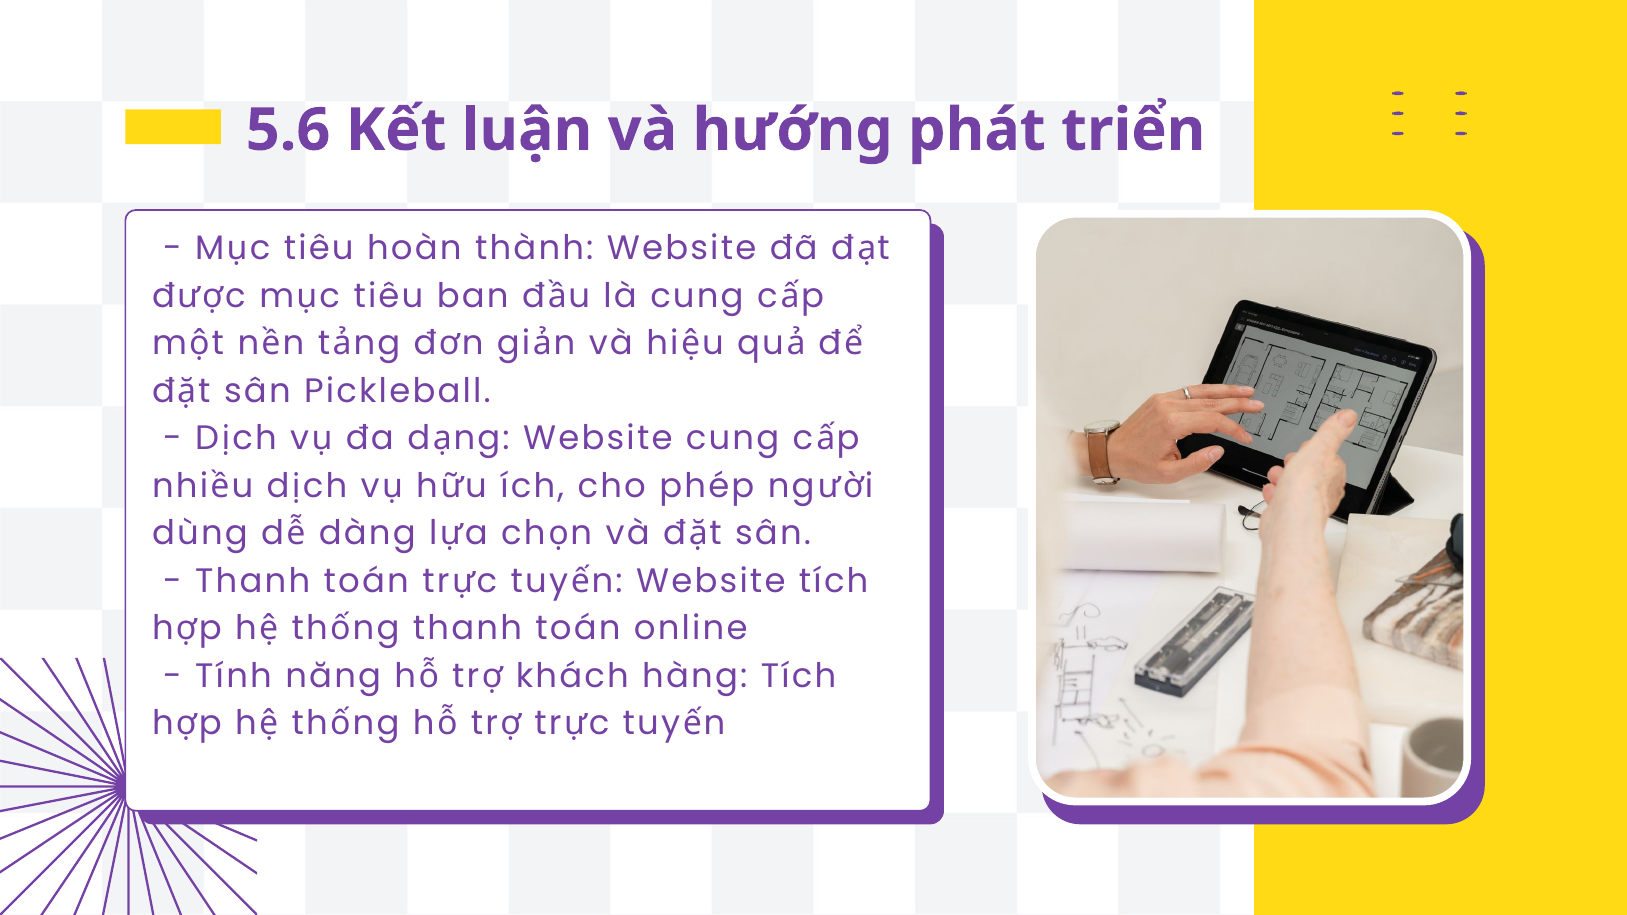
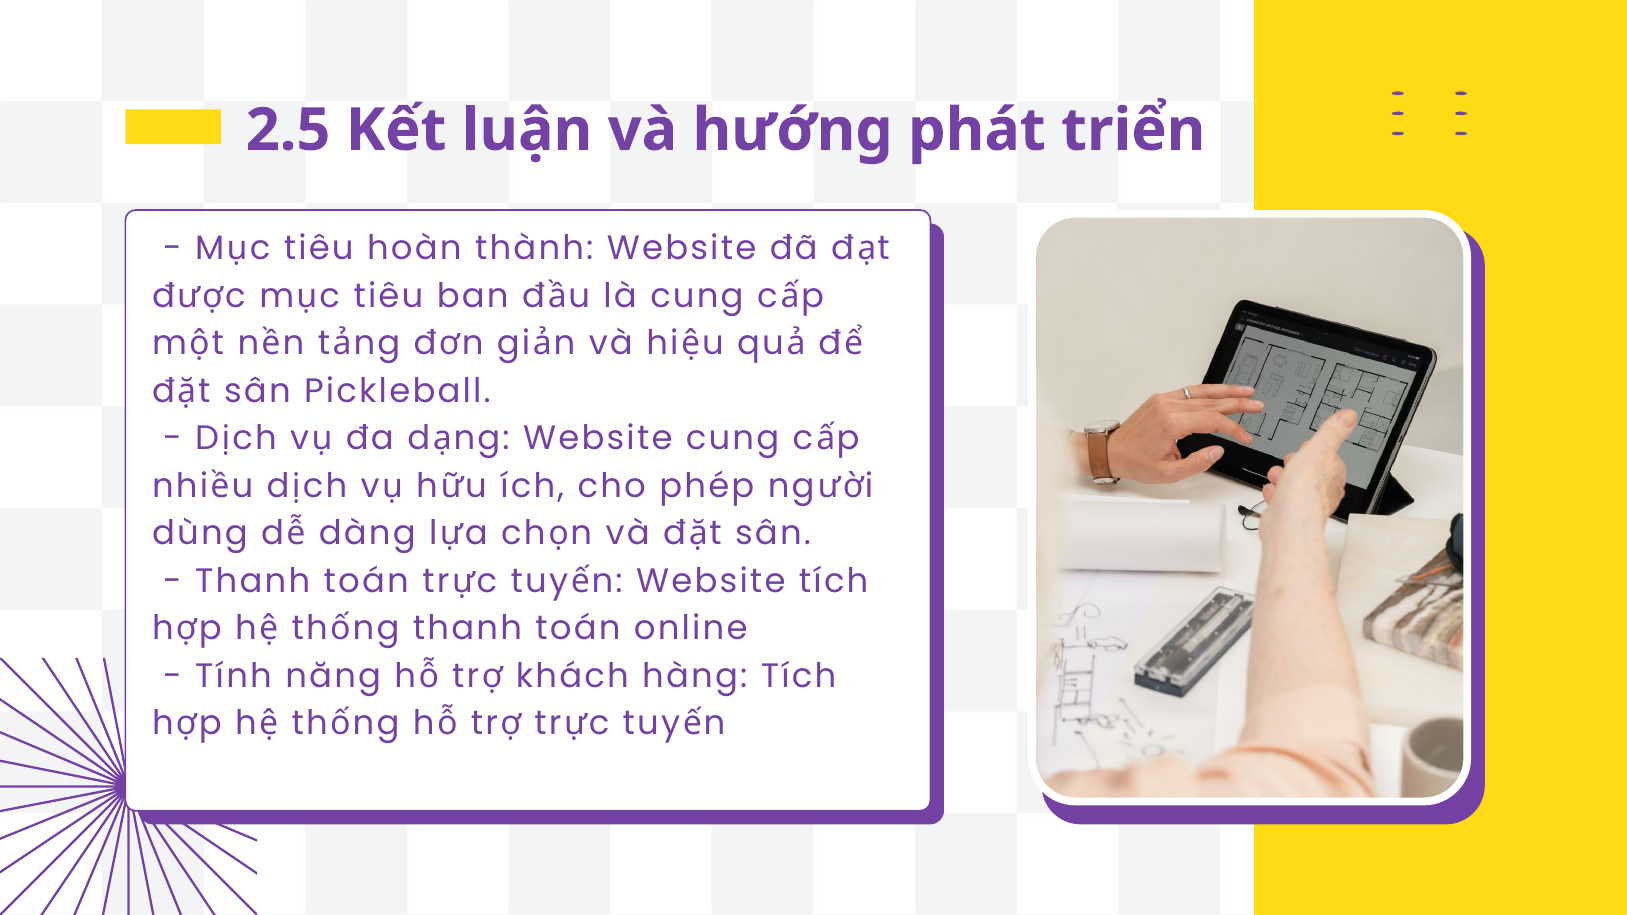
5.6: 5.6 -> 2.5
